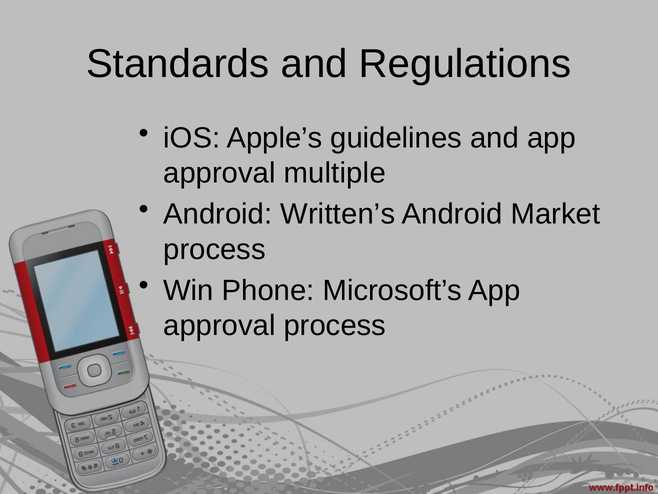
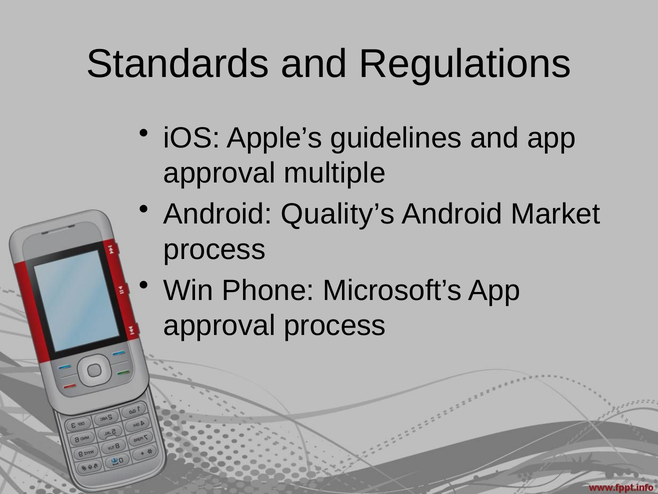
Written’s: Written’s -> Quality’s
